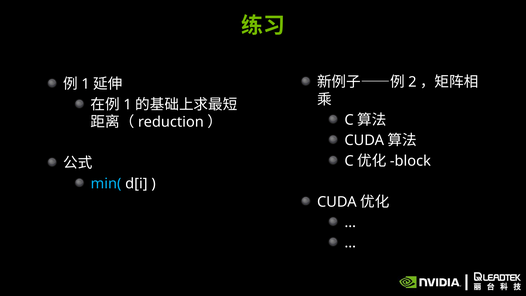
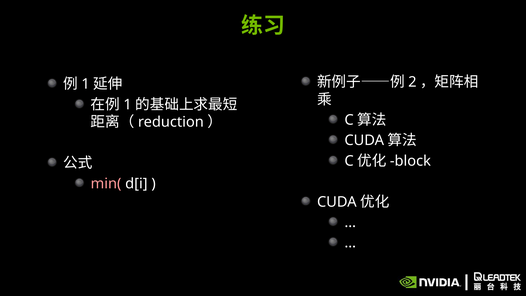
min( colour: light blue -> pink
